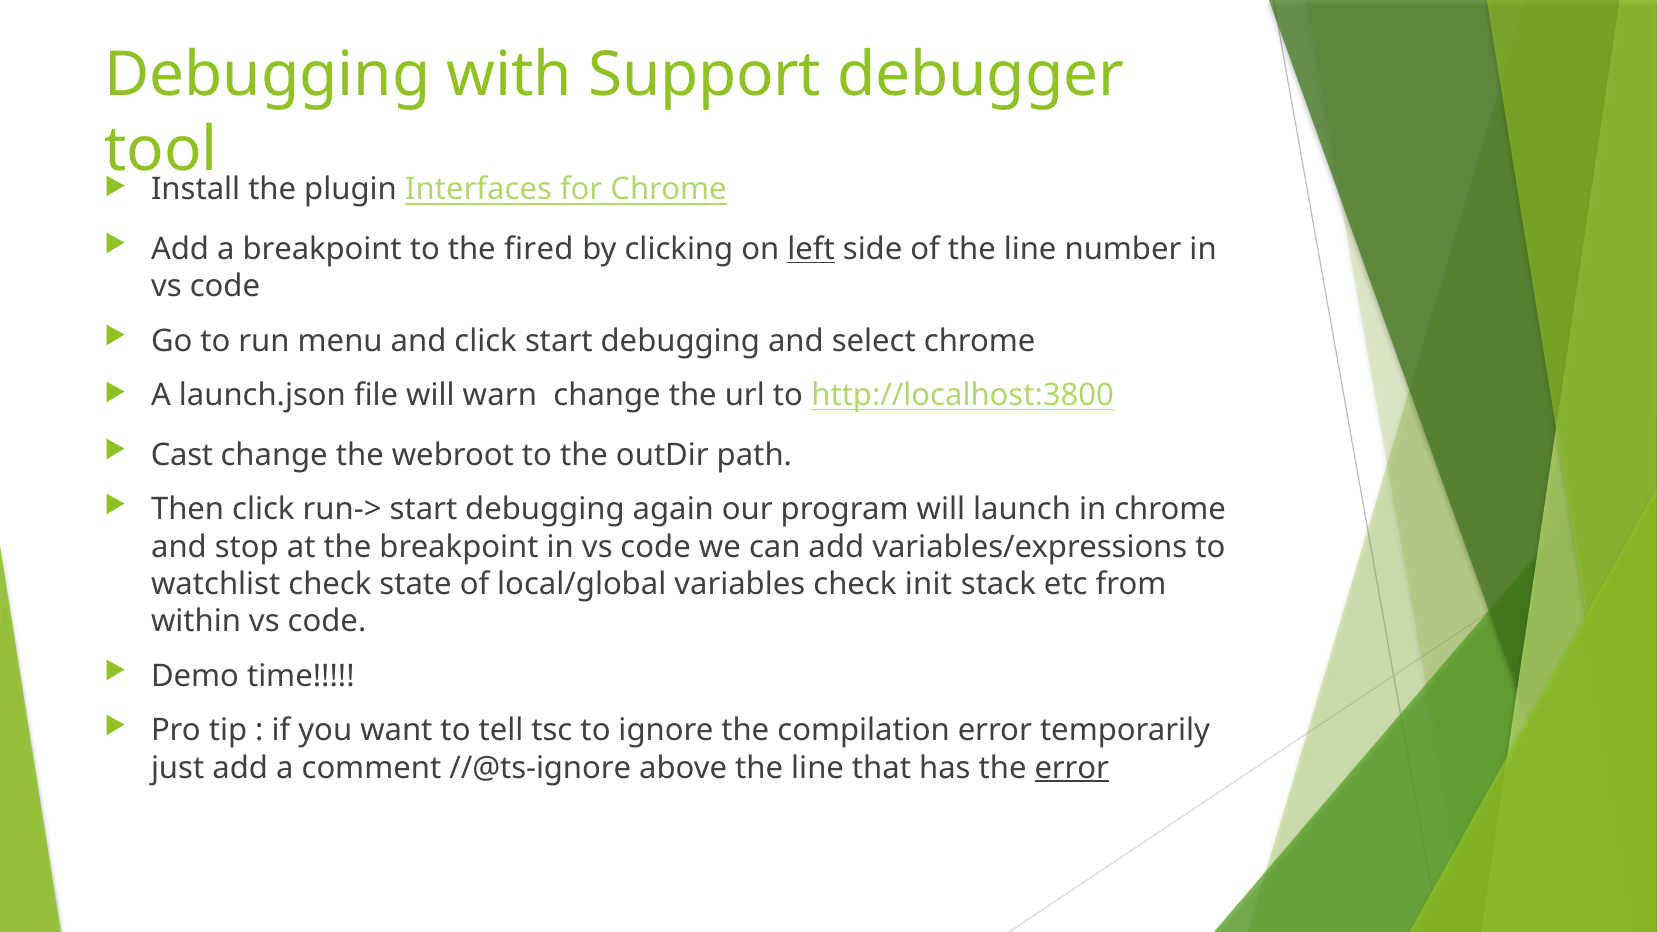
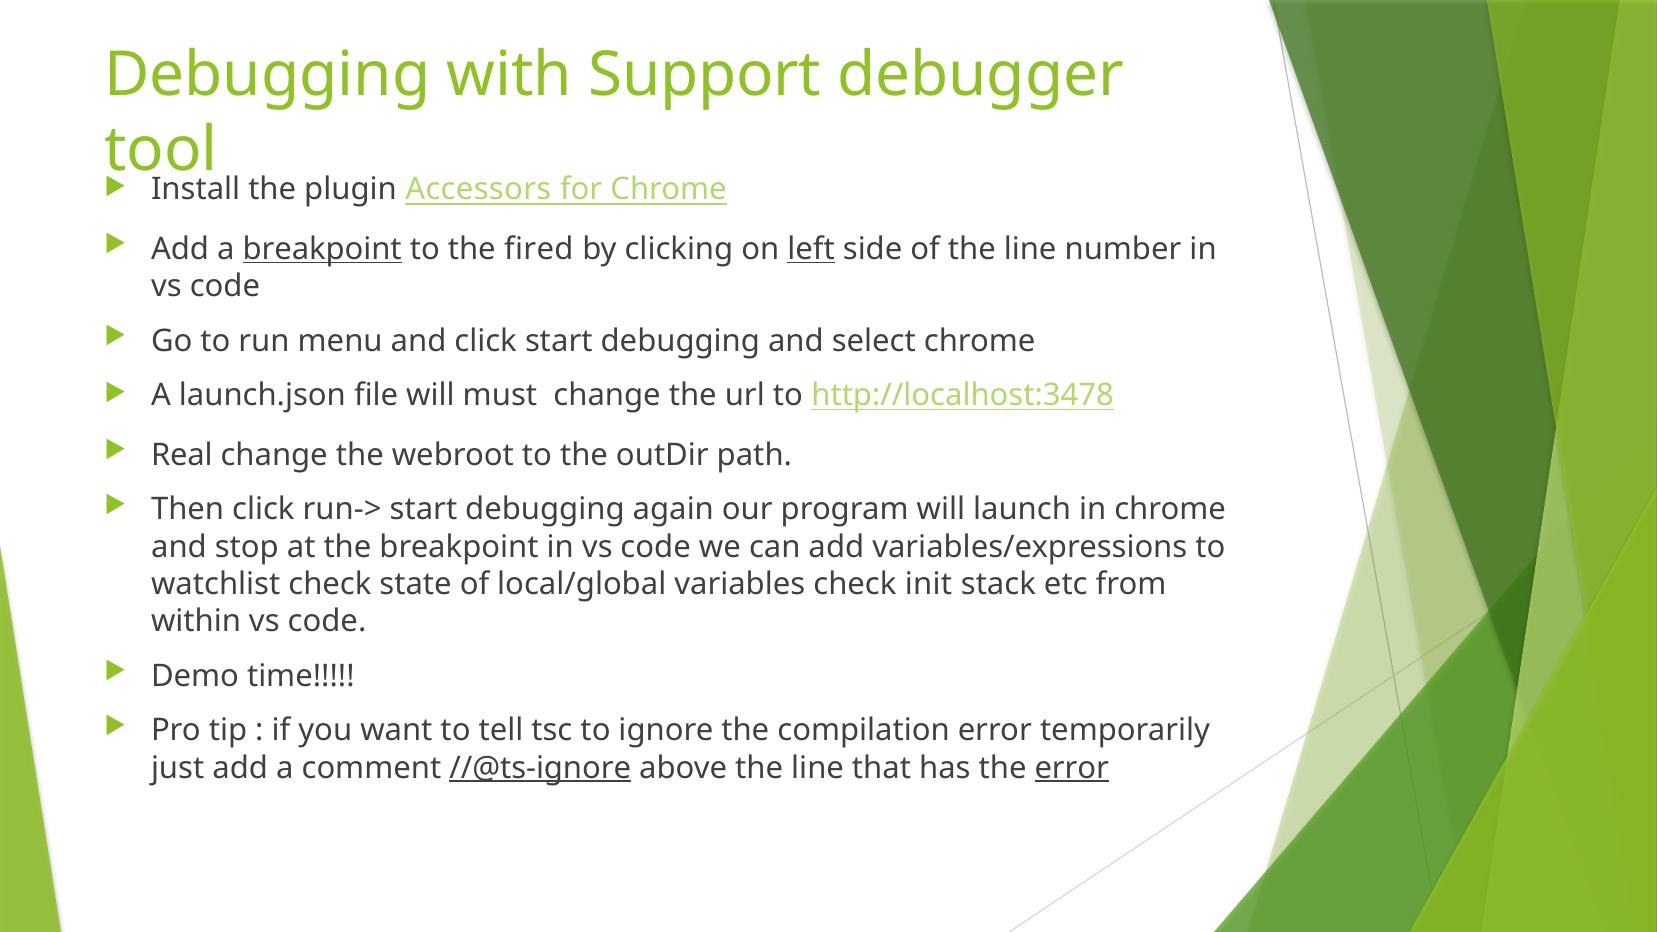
Interfaces: Interfaces -> Accessors
breakpoint at (322, 249) underline: none -> present
warn: warn -> must
http://localhost:3800: http://localhost:3800 -> http://localhost:3478
Cast: Cast -> Real
//@ts-ignore underline: none -> present
